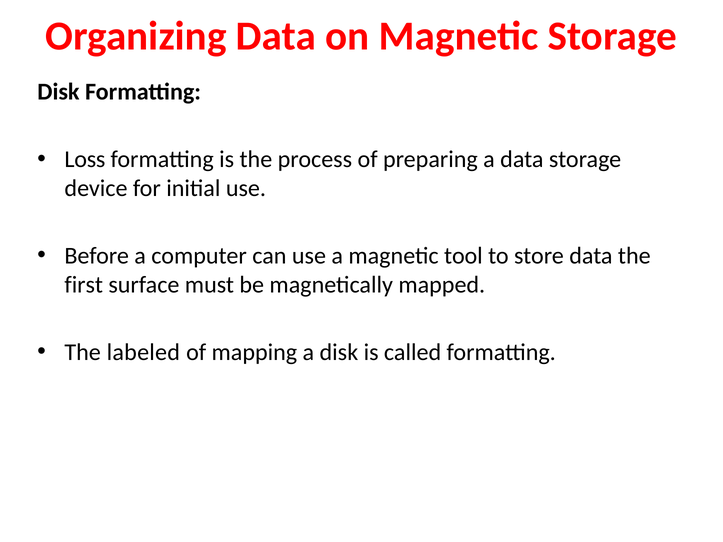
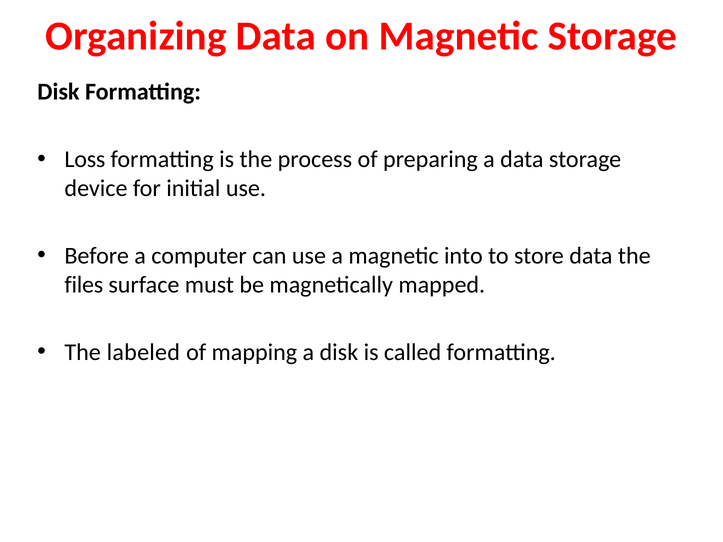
tool: tool -> into
first: first -> files
